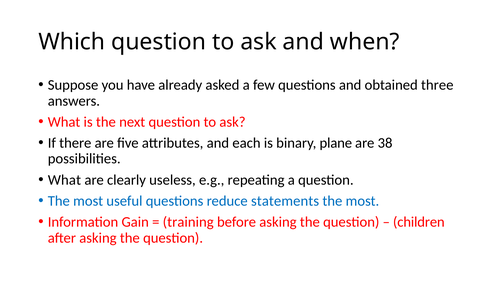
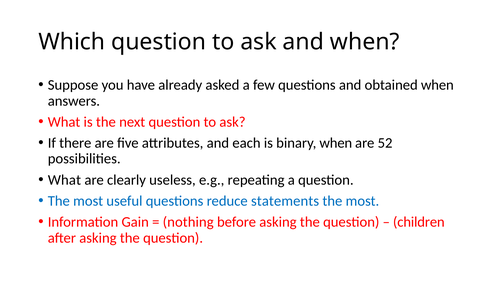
obtained three: three -> when
binary plane: plane -> when
38: 38 -> 52
training: training -> nothing
